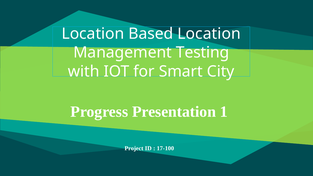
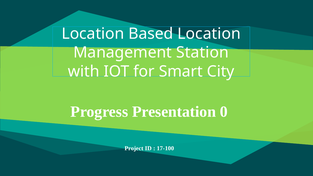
Testing: Testing -> Station
1: 1 -> 0
